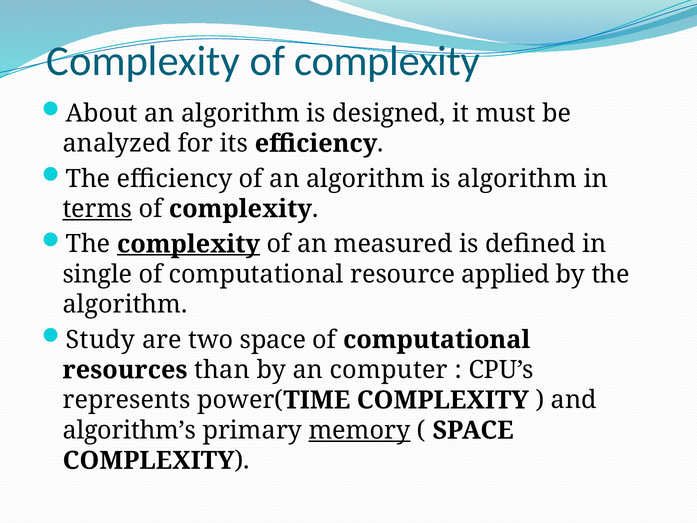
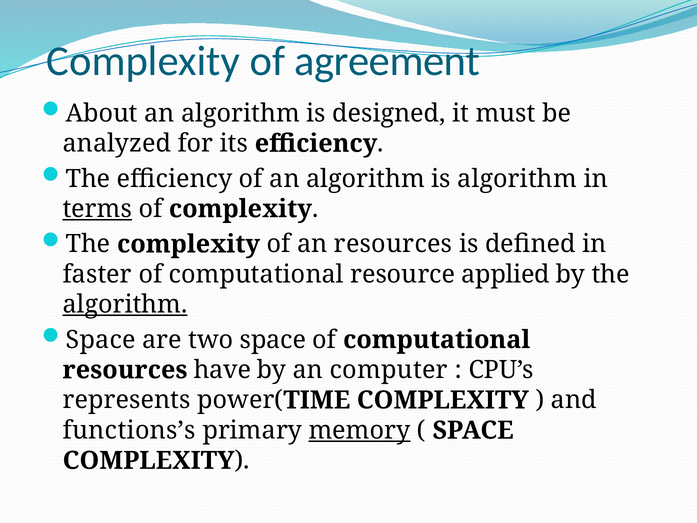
Complexity of complexity: complexity -> agreement
complexity at (189, 244) underline: present -> none
an measured: measured -> resources
single: single -> faster
algorithm at (125, 304) underline: none -> present
Study at (101, 340): Study -> Space
than: than -> have
algorithm’s: algorithm’s -> functions’s
